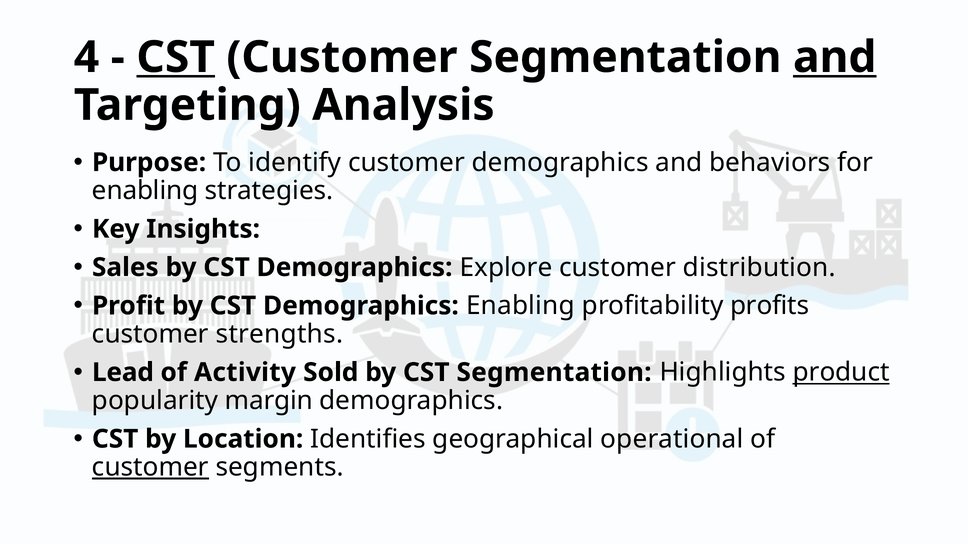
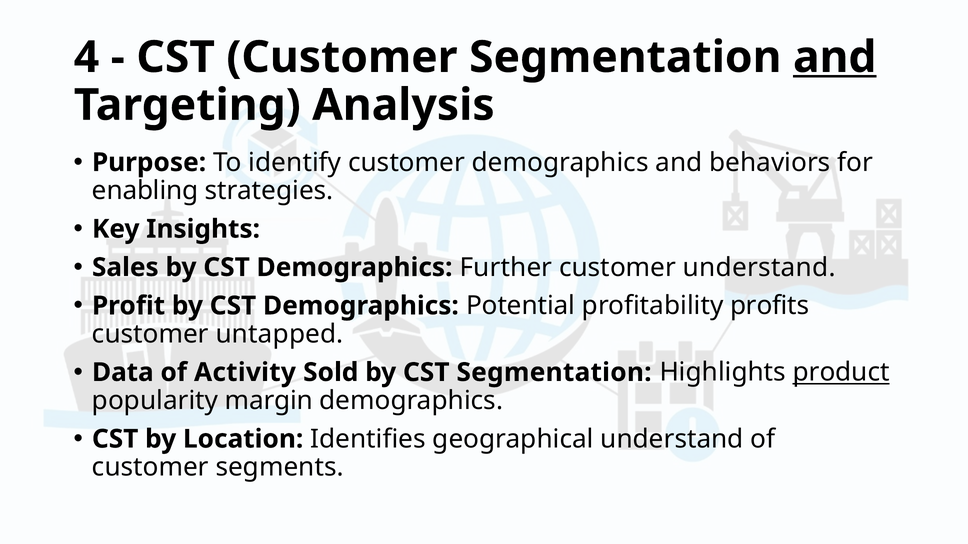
CST at (176, 57) underline: present -> none
Explore: Explore -> Further
customer distribution: distribution -> understand
Demographics Enabling: Enabling -> Potential
strengths: strengths -> untapped
Lead: Lead -> Data
geographical operational: operational -> understand
customer at (150, 468) underline: present -> none
